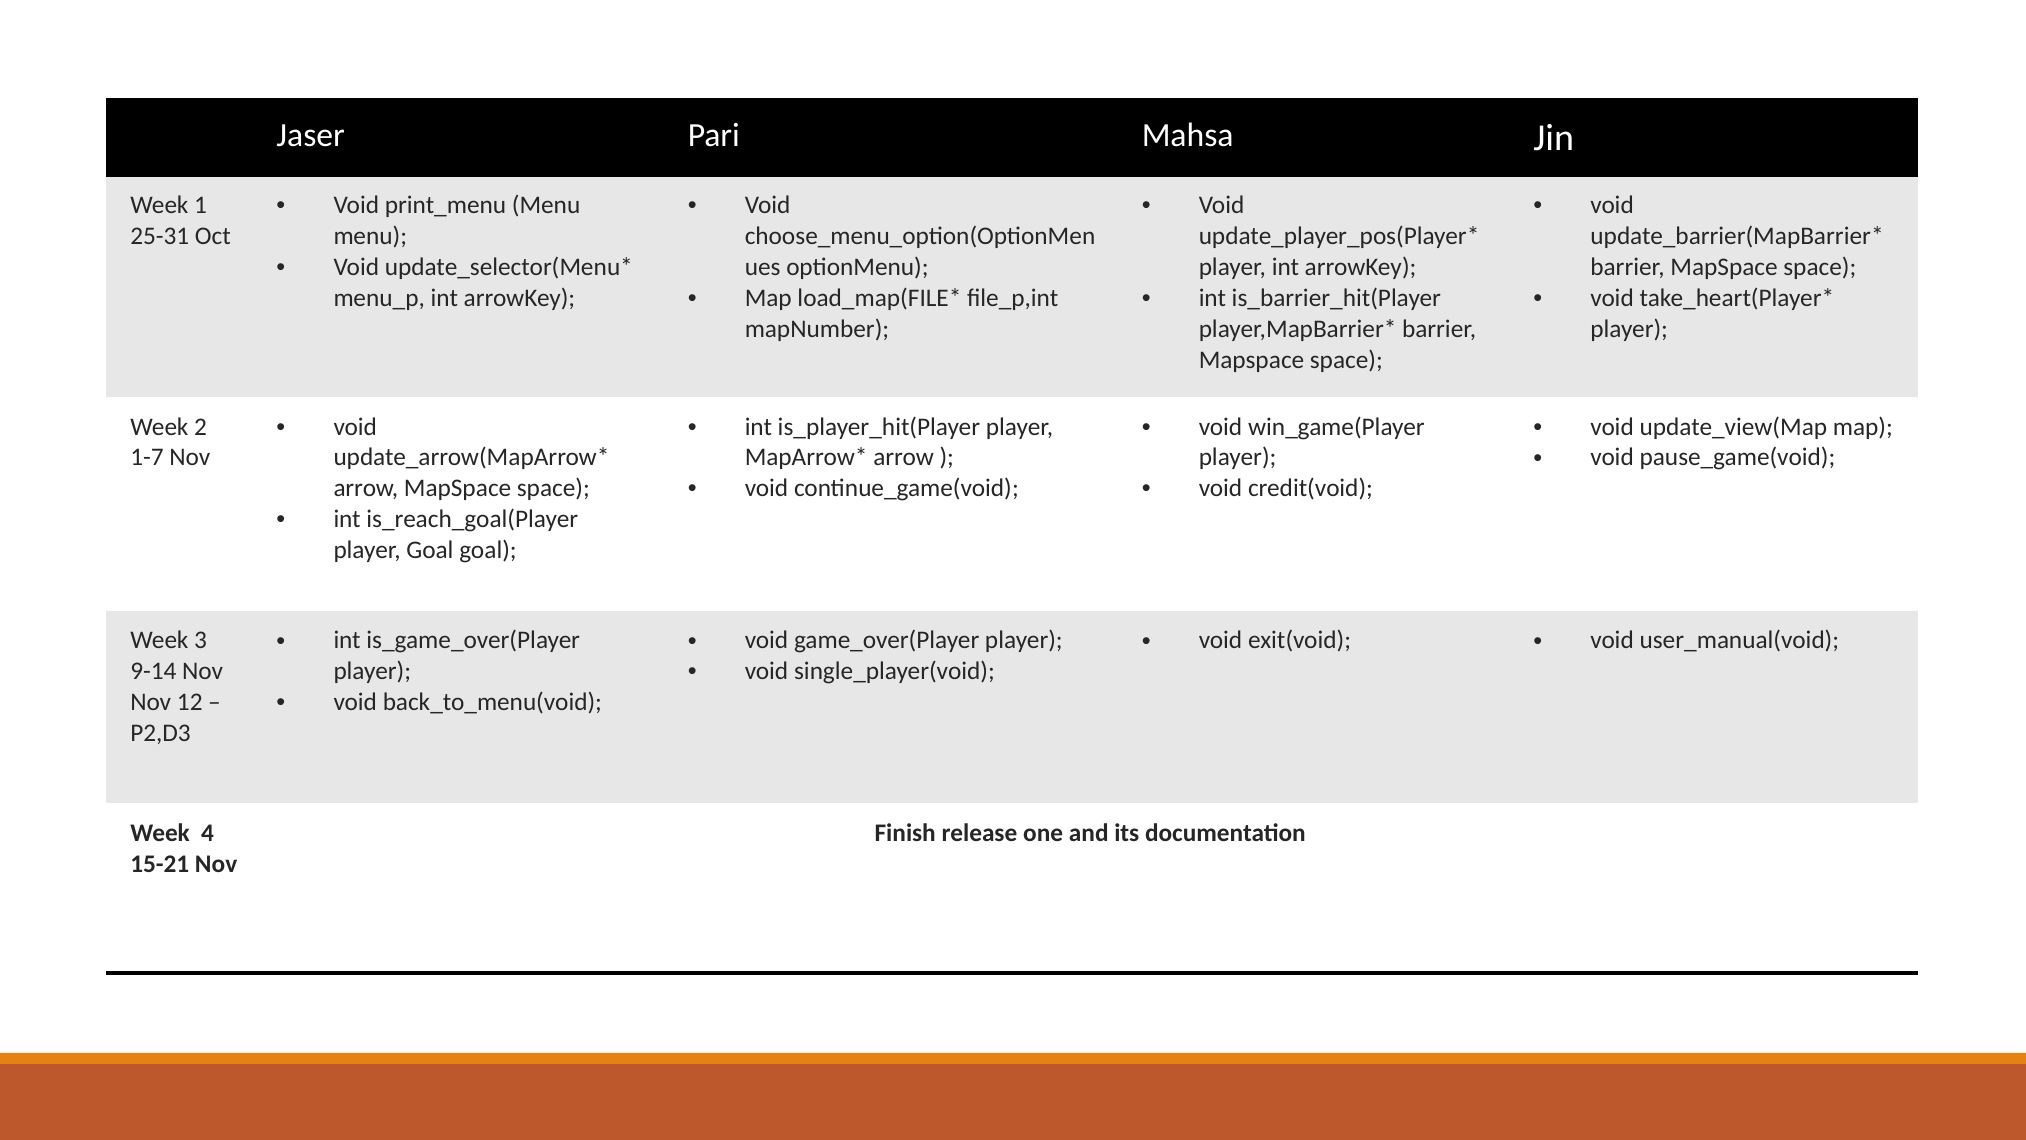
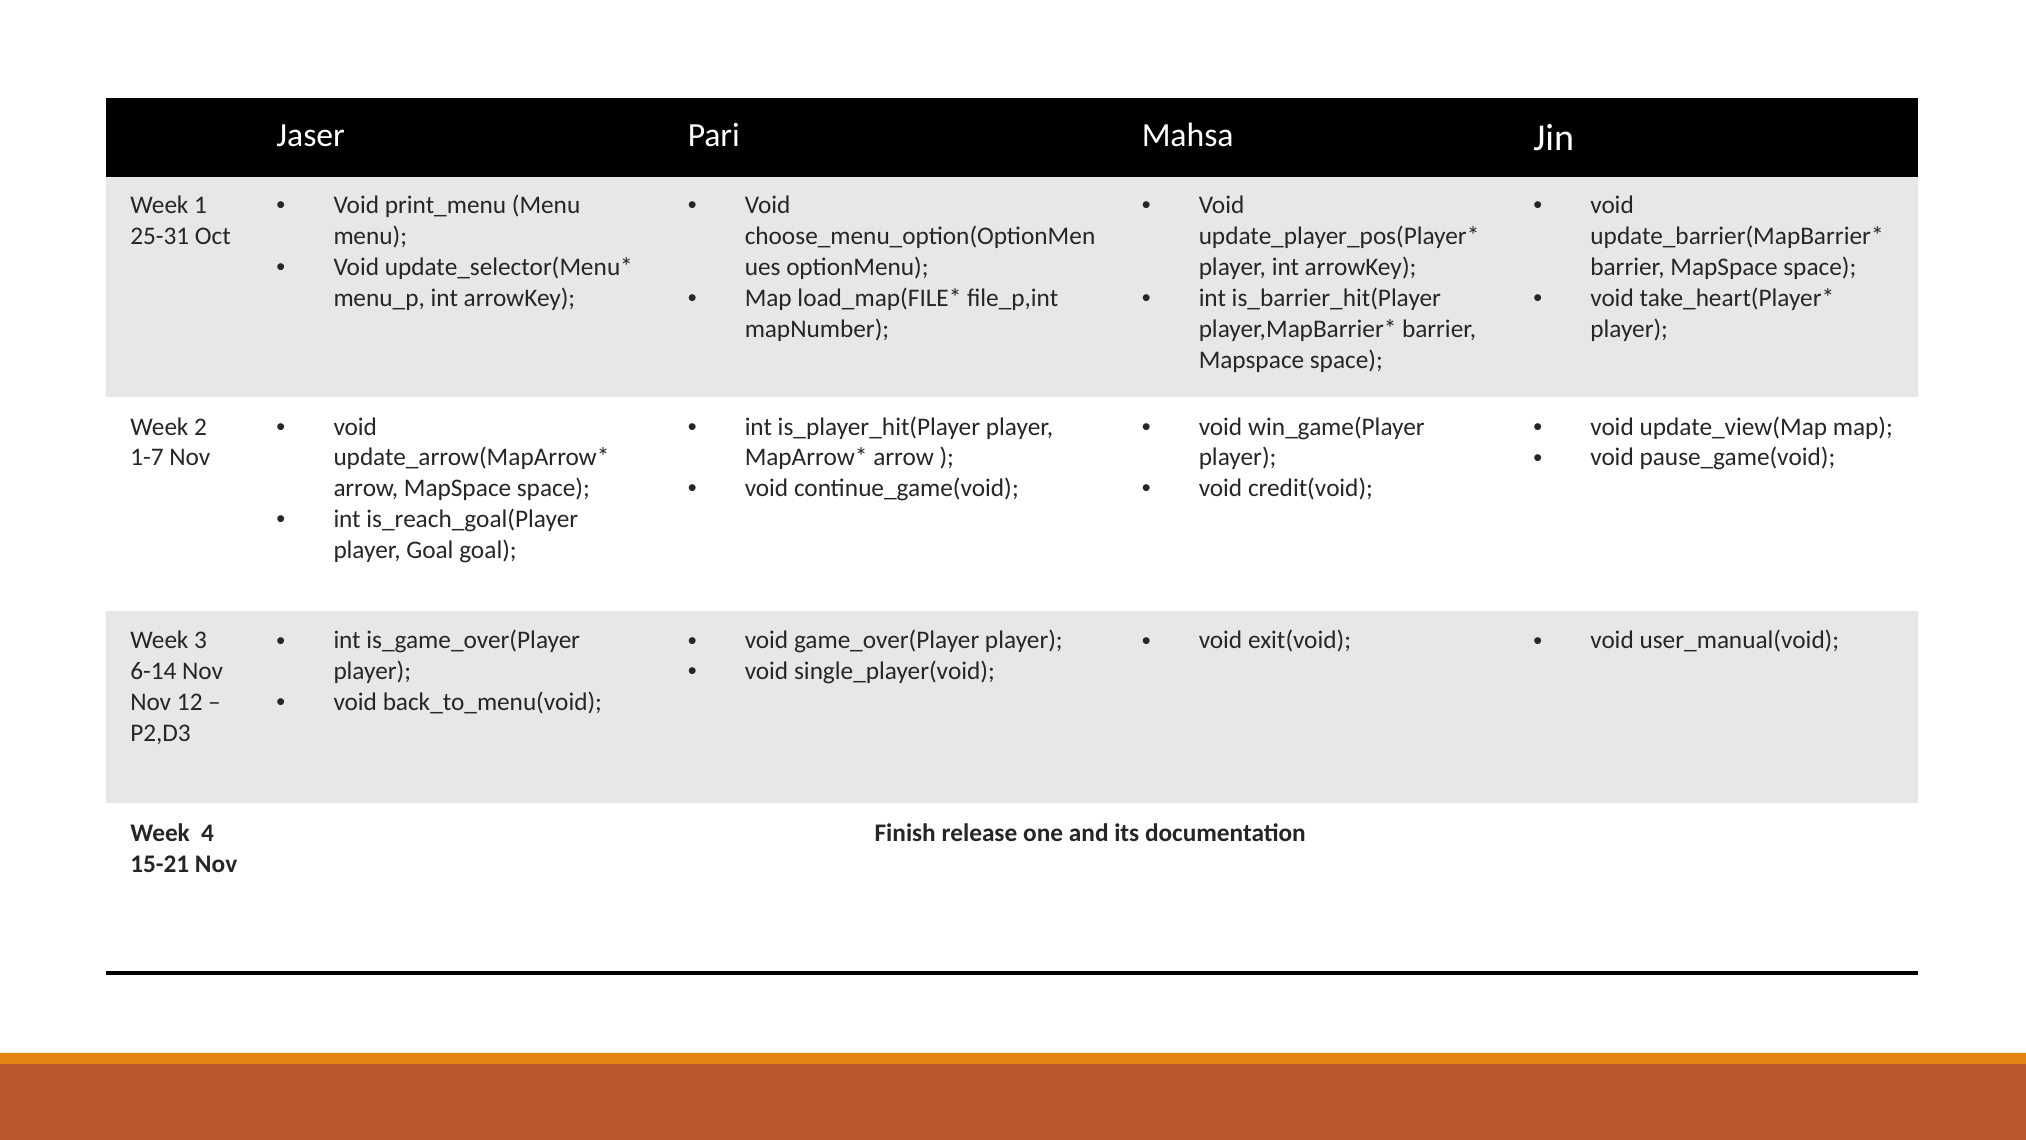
9-14: 9-14 -> 6-14
